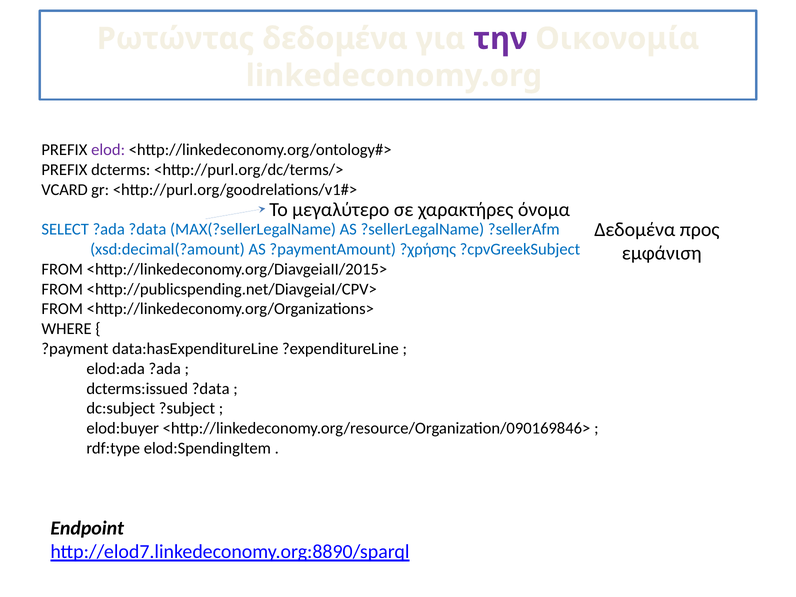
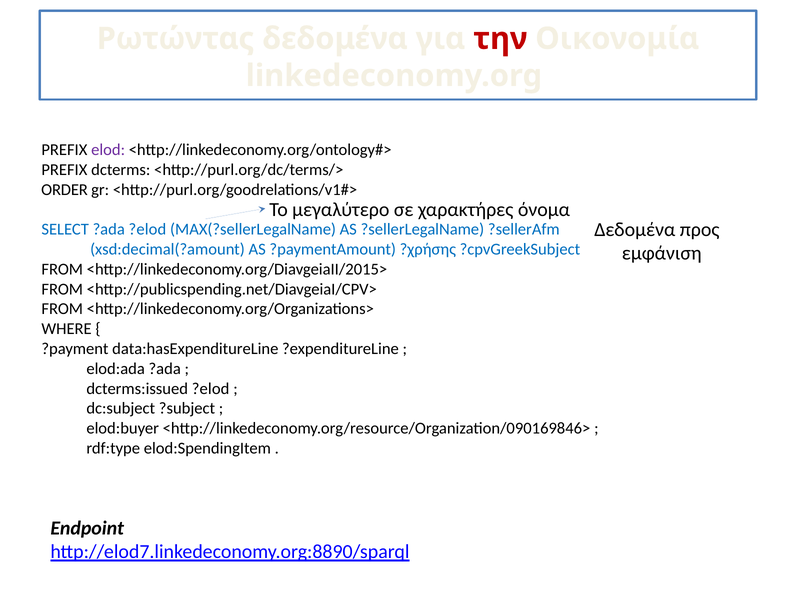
την colour: purple -> red
VCARD: VCARD -> ORDER
?ada ?data: ?data -> ?elod
dcterms:issued ?data: ?data -> ?elod
